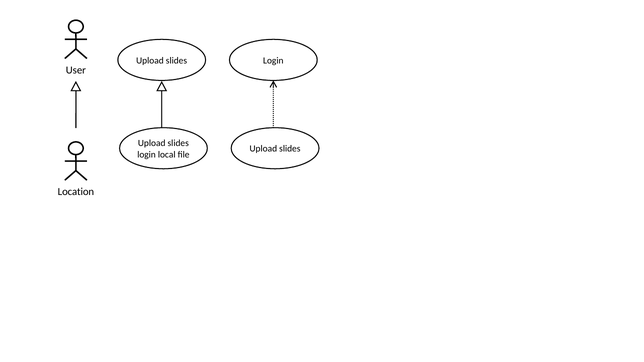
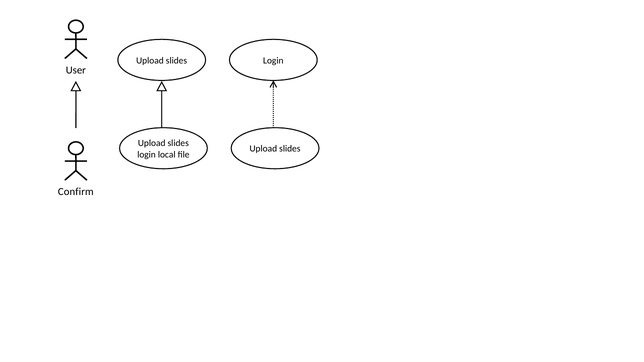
Location: Location -> Confirm
